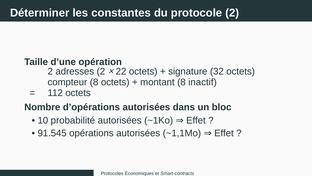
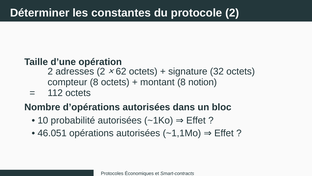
22: 22 -> 62
inactif: inactif -> notion
91.545: 91.545 -> 46.051
